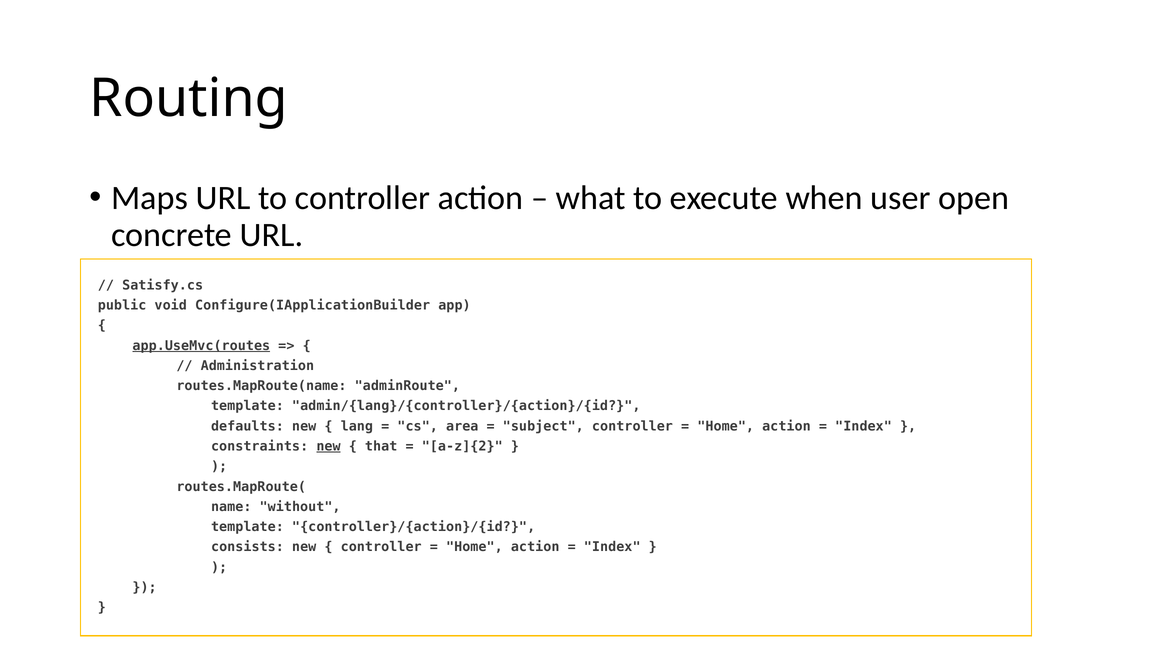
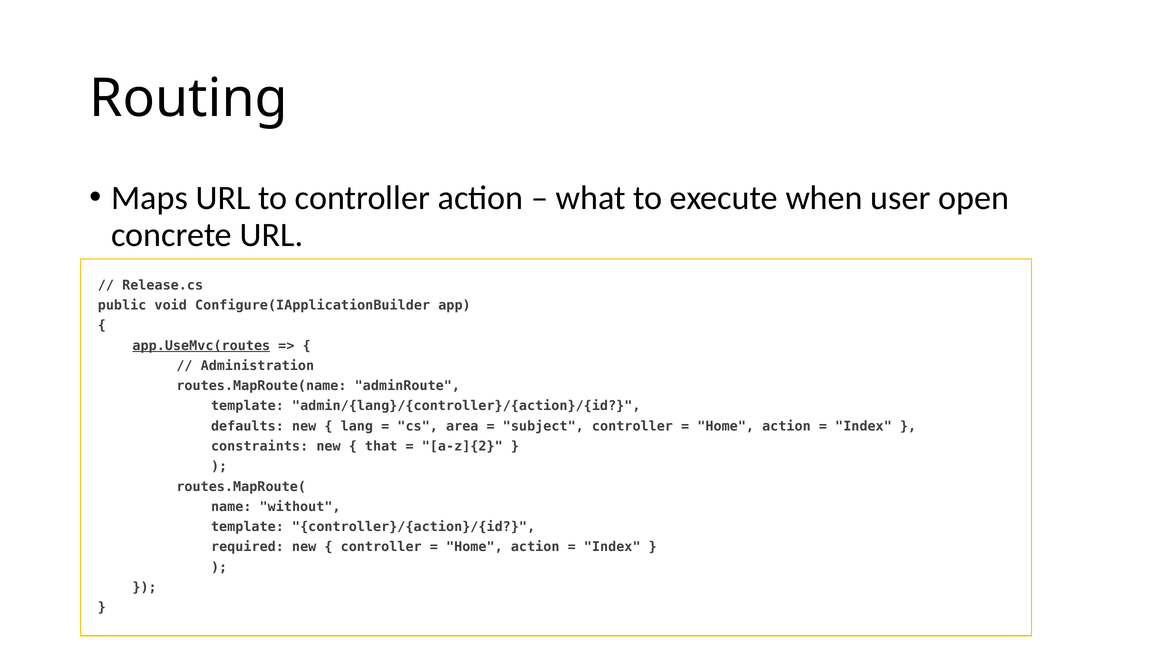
Satisfy.cs: Satisfy.cs -> Release.cs
new at (329, 446) underline: present -> none
consists: consists -> required
